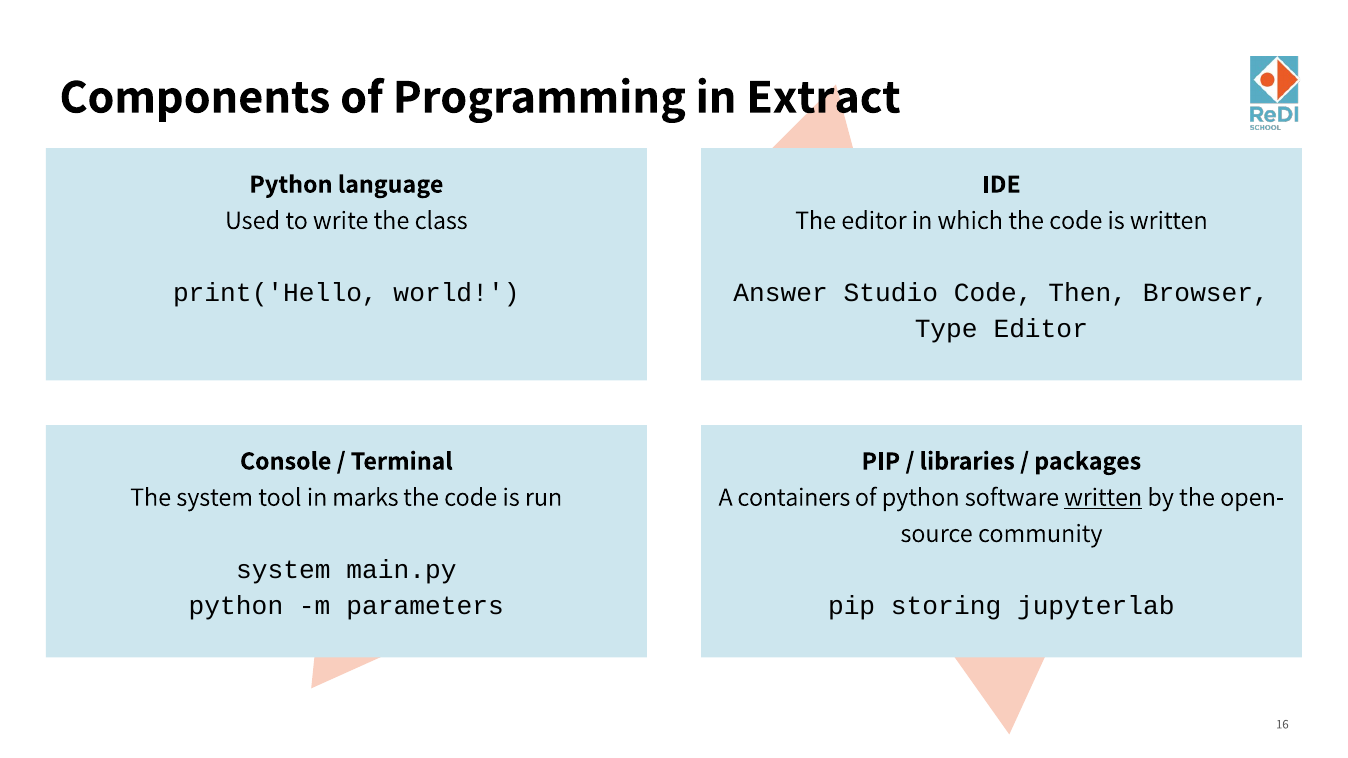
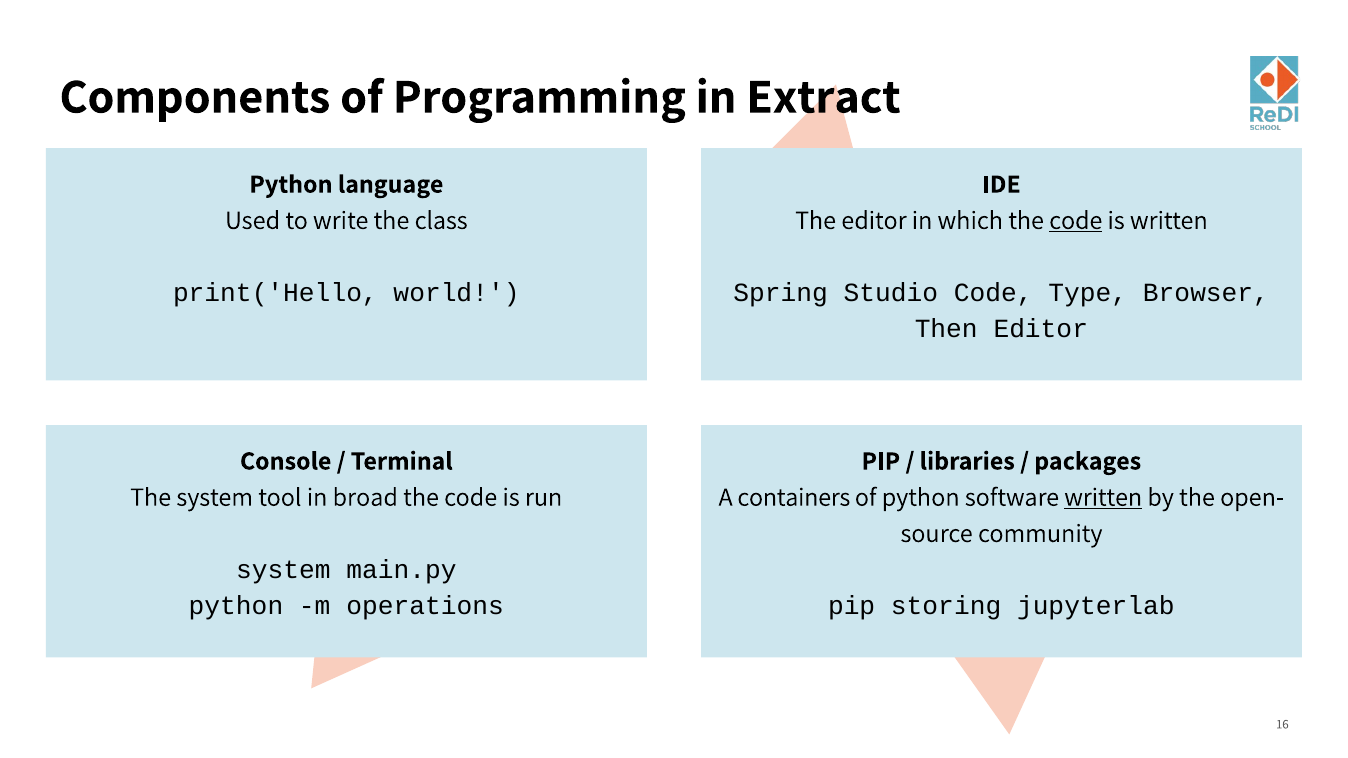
code at (1076, 220) underline: none -> present
Answer: Answer -> Spring
Then: Then -> Type
Type: Type -> Then
marks: marks -> broad
parameters: parameters -> operations
